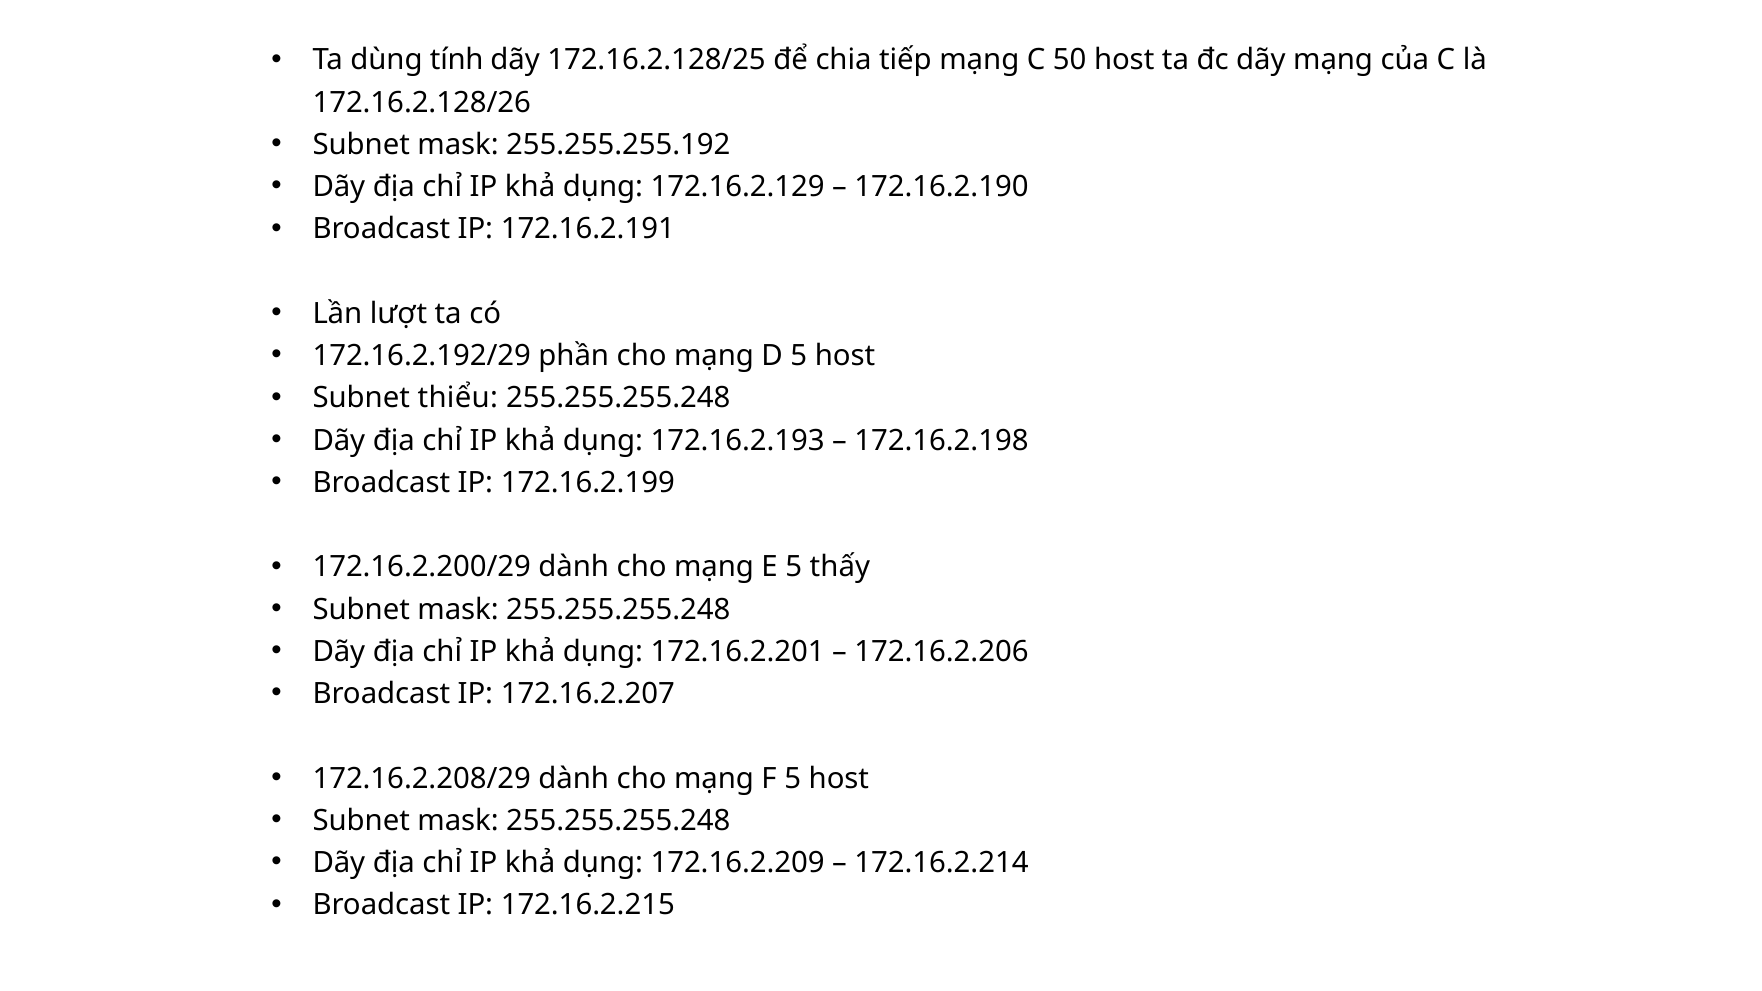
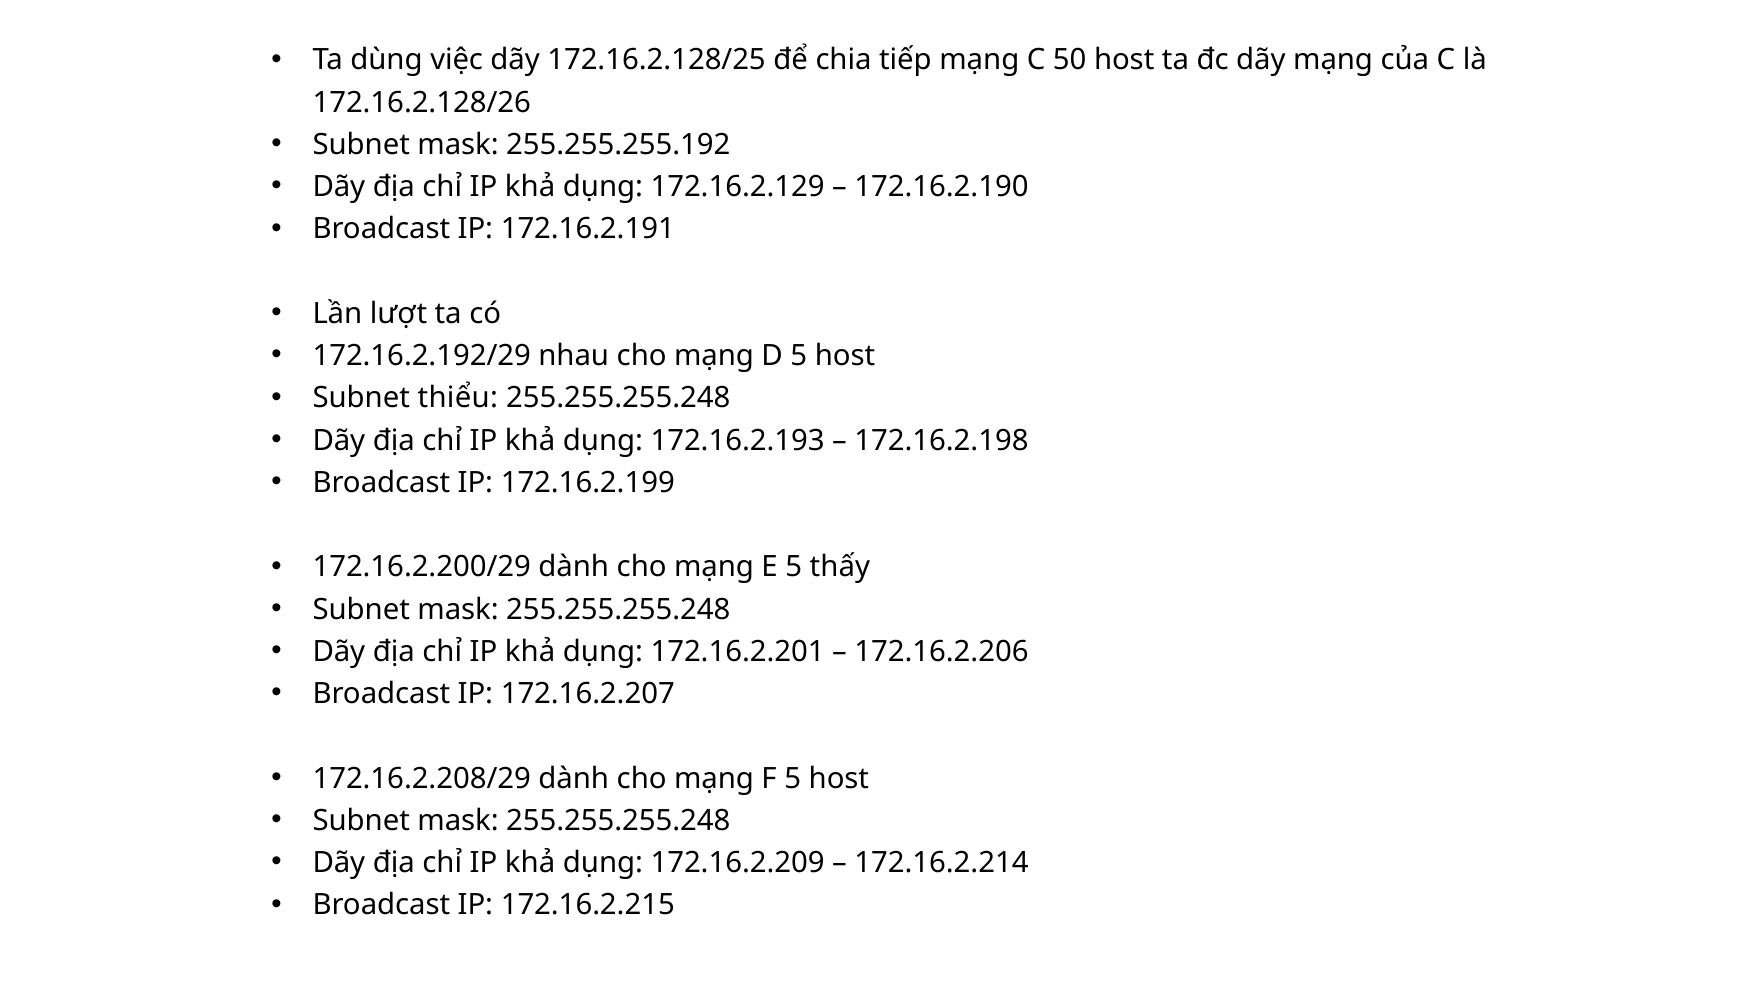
tính: tính -> việc
phần: phần -> nhau
